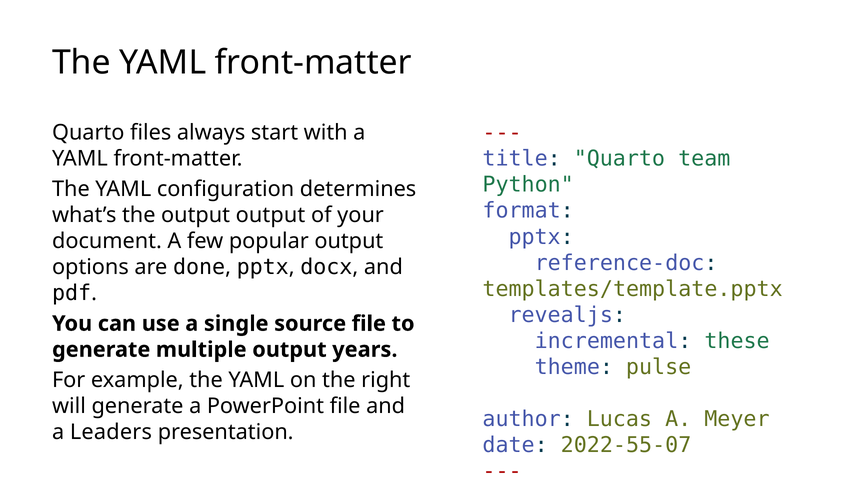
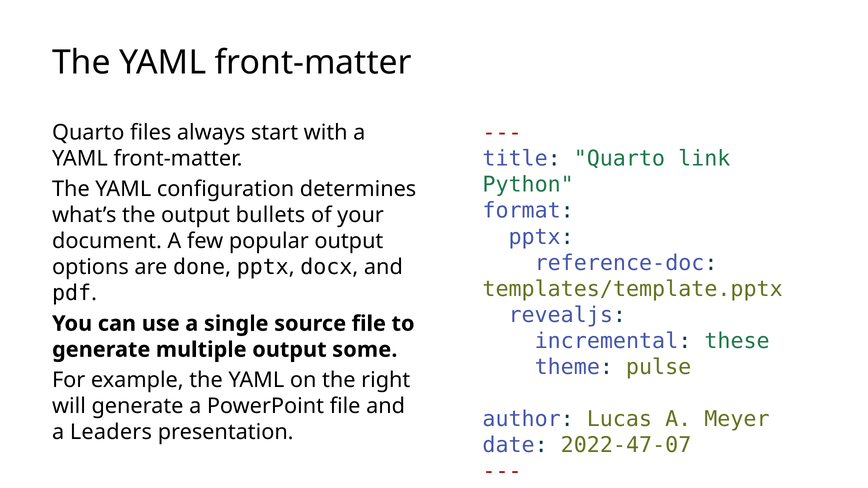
team: team -> link
output output: output -> bullets
years: years -> some
2022-55-07: 2022-55-07 -> 2022-47-07
